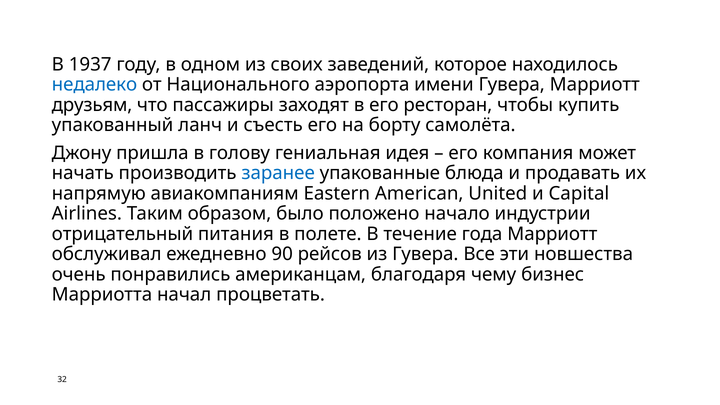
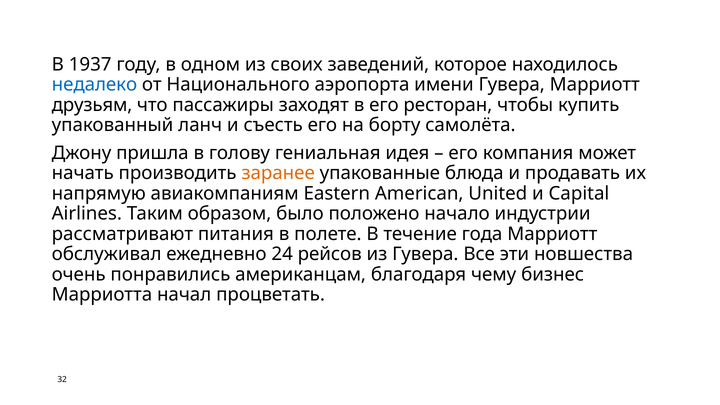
заранее colour: blue -> orange
отрицательный: отрицательный -> рассматривают
90: 90 -> 24
